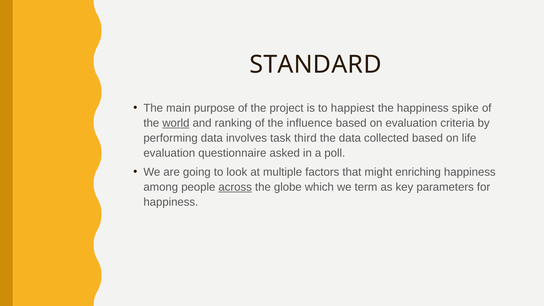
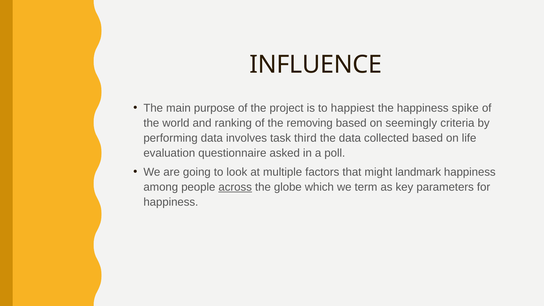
STANDARD: STANDARD -> INFLUENCE
world underline: present -> none
influence: influence -> removing
on evaluation: evaluation -> seemingly
enriching: enriching -> landmark
